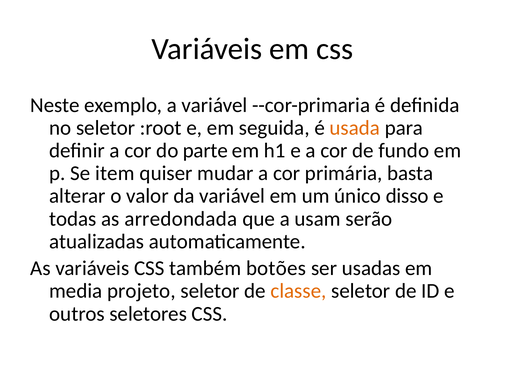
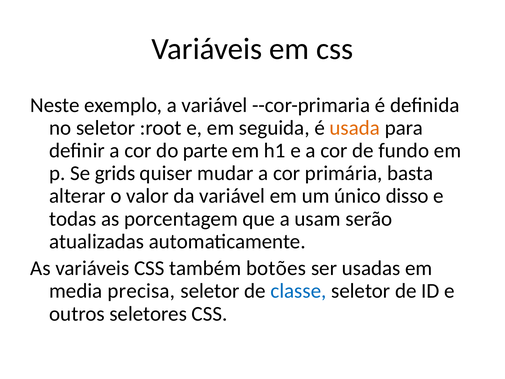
item: item -> grids
arredondada: arredondada -> porcentagem
projeto: projeto -> precisa
classe colour: orange -> blue
